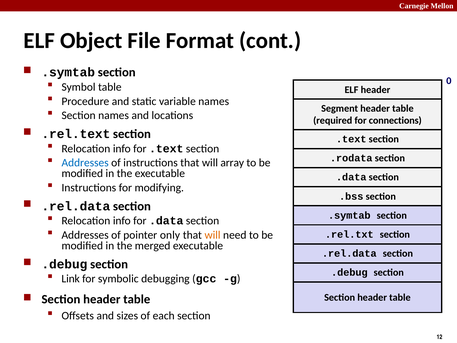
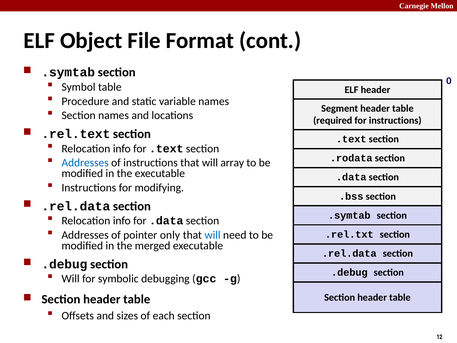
for connections: connections -> instructions
will at (213, 235) colour: orange -> blue
Link at (71, 279): Link -> Will
